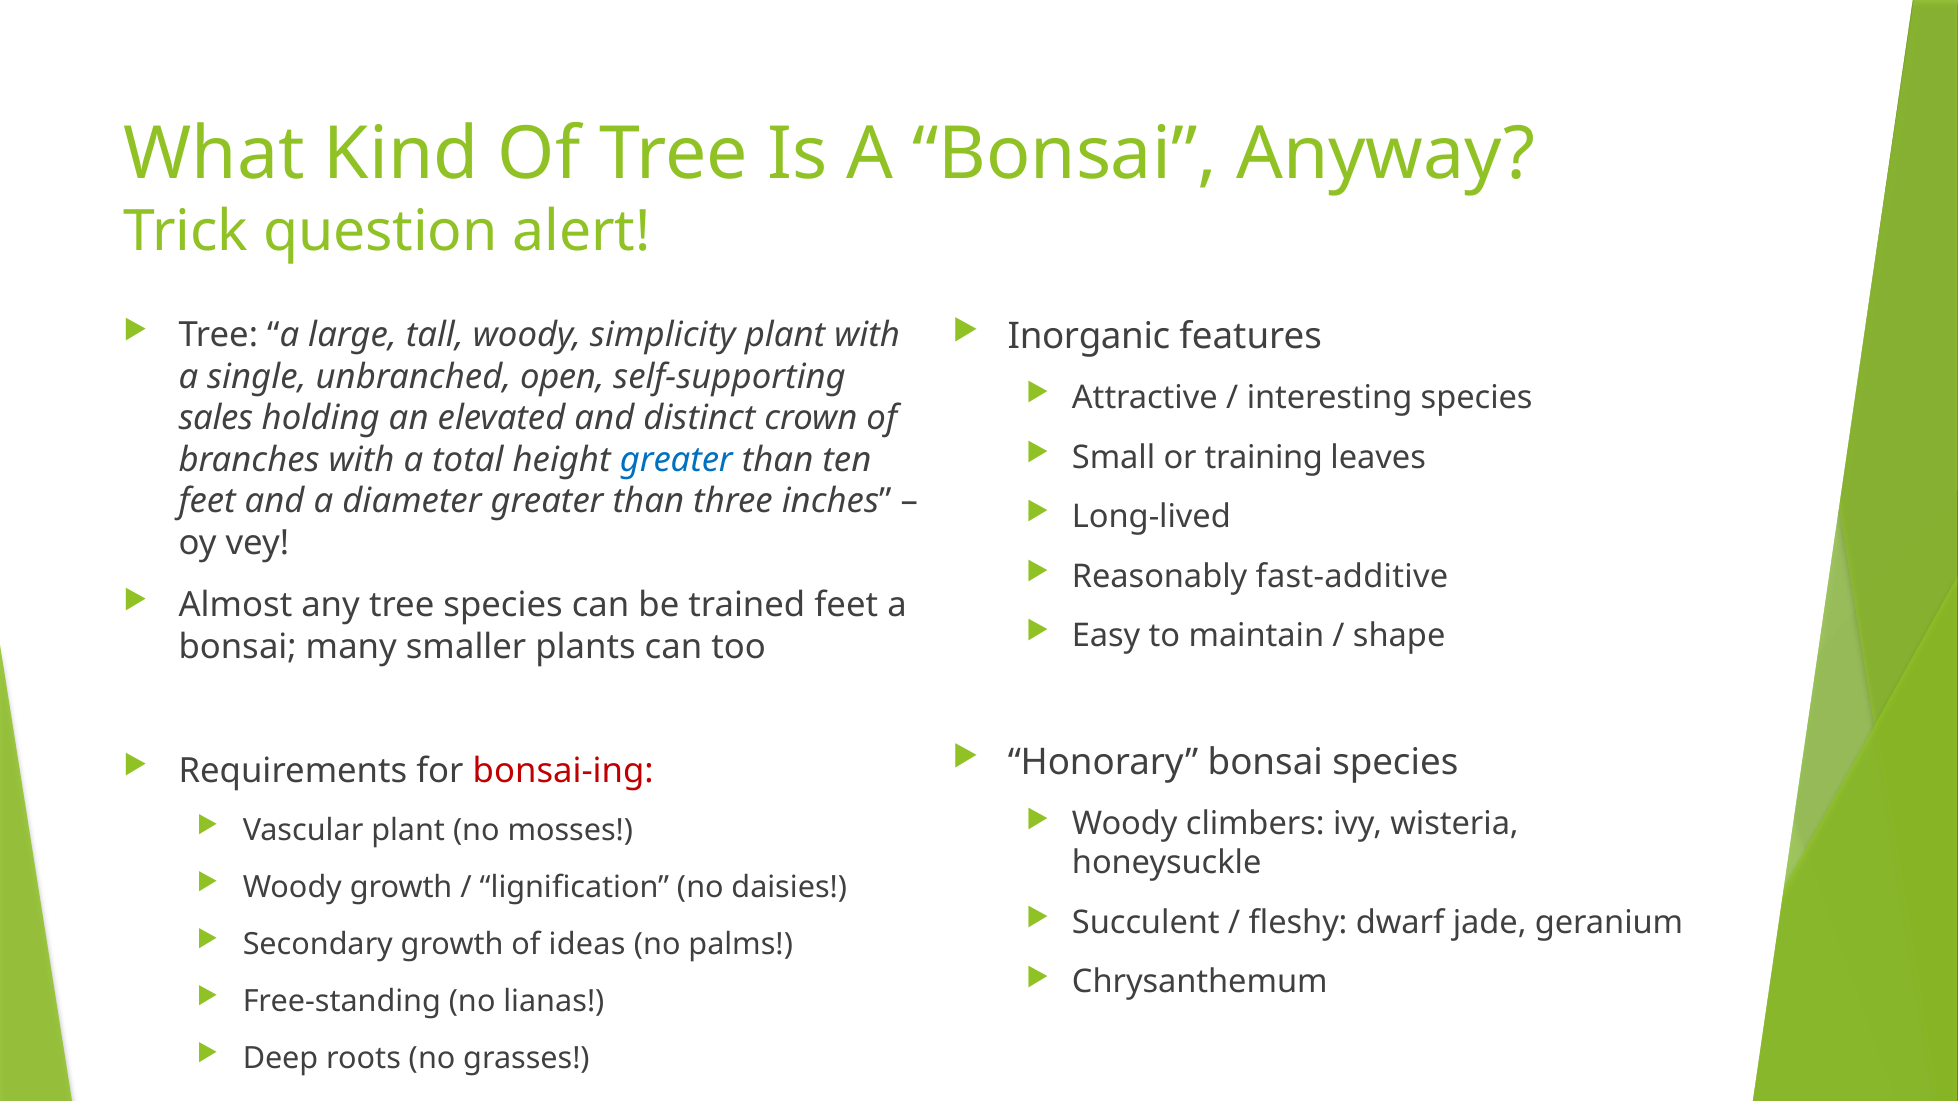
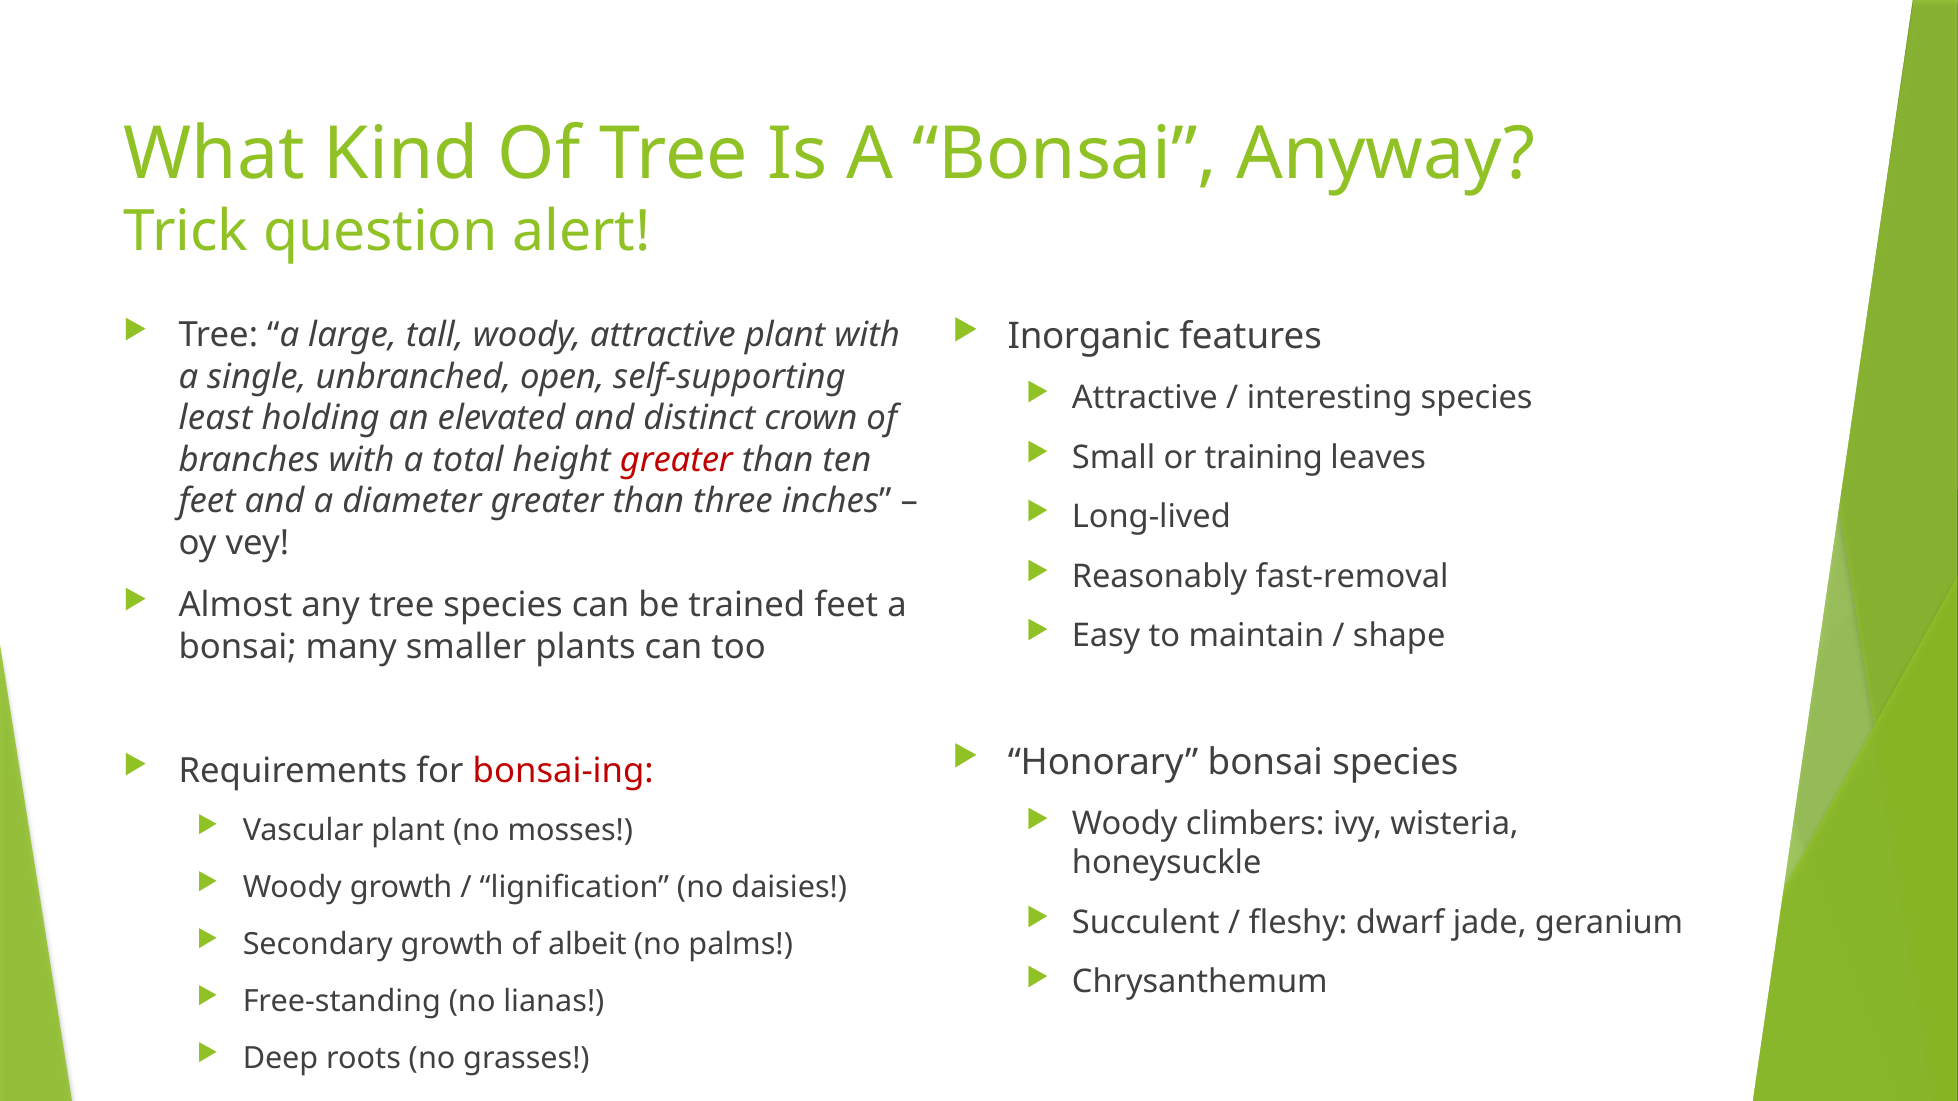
woody simplicity: simplicity -> attractive
sales: sales -> least
greater at (676, 460) colour: blue -> red
fast-additive: fast-additive -> fast-removal
ideas: ideas -> albeit
